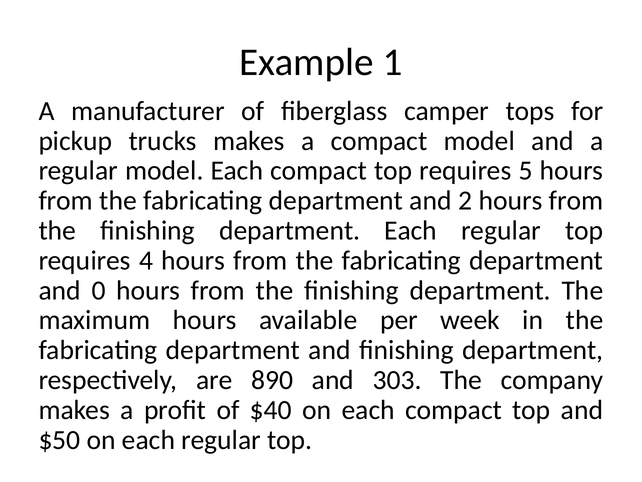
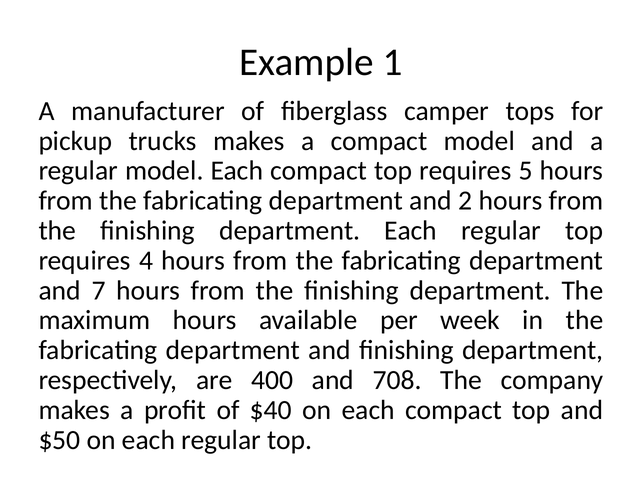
0: 0 -> 7
890: 890 -> 400
303: 303 -> 708
